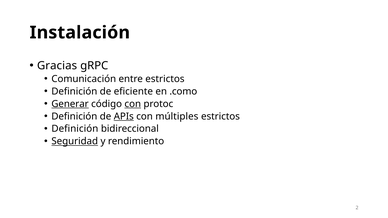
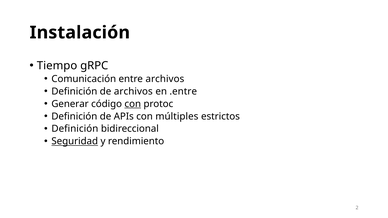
Gracias: Gracias -> Tiempo
entre estrictos: estrictos -> archivos
de eficiente: eficiente -> archivos
.como: .como -> .entre
Generar underline: present -> none
APIs underline: present -> none
